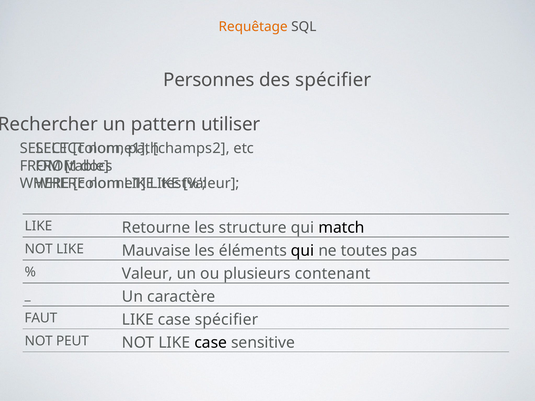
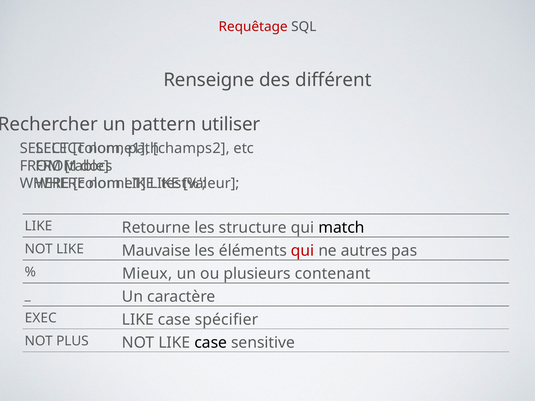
Requêtage colour: orange -> red
Personnes: Personnes -> Renseigne
des spécifier: spécifier -> différent
qui at (303, 251) colour: black -> red
toutes: toutes -> autres
Valeur at (147, 274): Valeur -> Mieux
FAUT: FAUT -> EXEC
PEUT: PEUT -> PLUS
